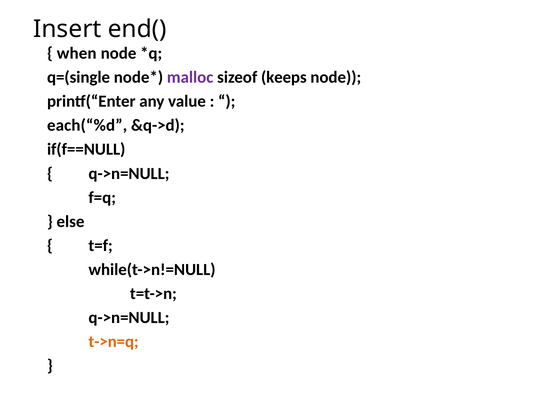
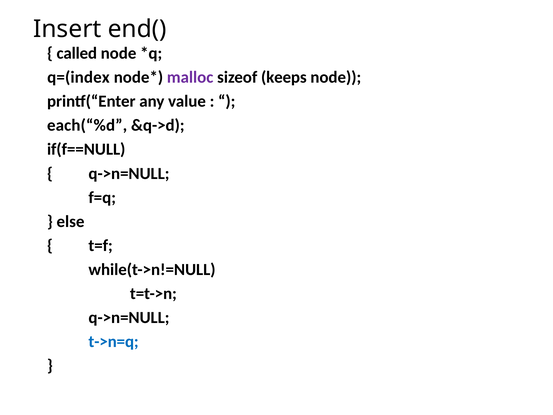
when: when -> called
q=(single: q=(single -> q=(index
t->n=q colour: orange -> blue
